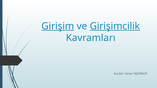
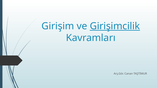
Girişim underline: present -> none
